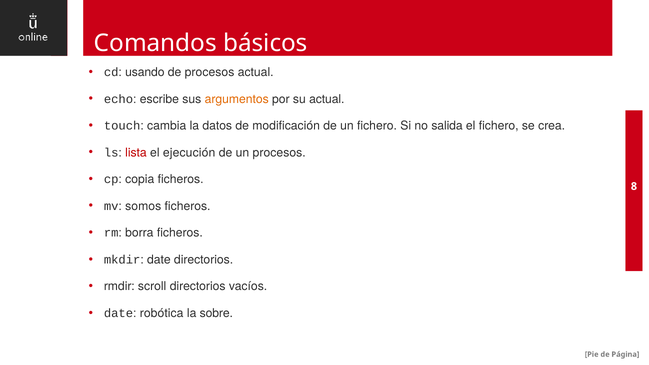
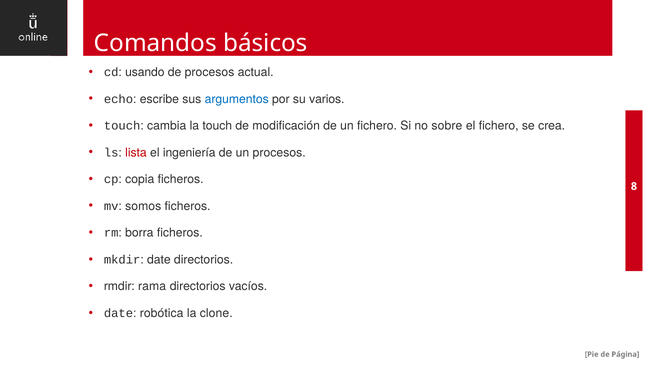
argumentos colour: orange -> blue
su actual: actual -> varios
la datos: datos -> touch
salida: salida -> sobre
ejecución: ejecución -> ingeniería
scroll: scroll -> rama
sobre: sobre -> clone
